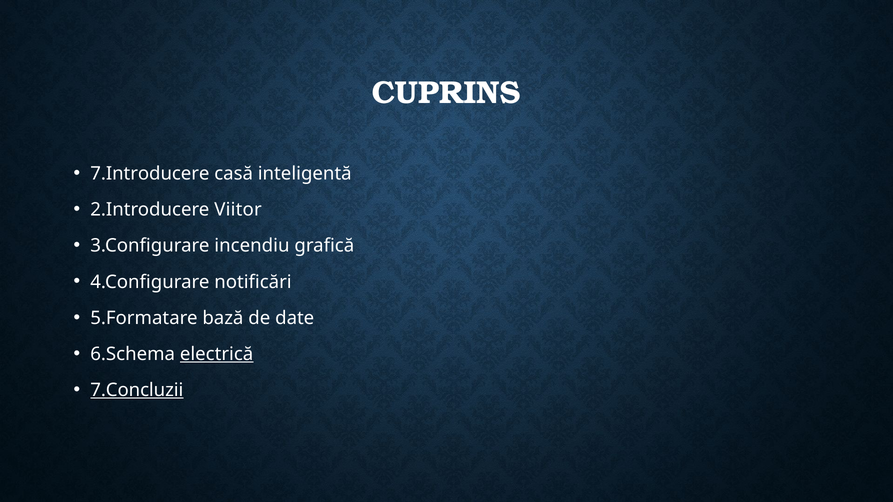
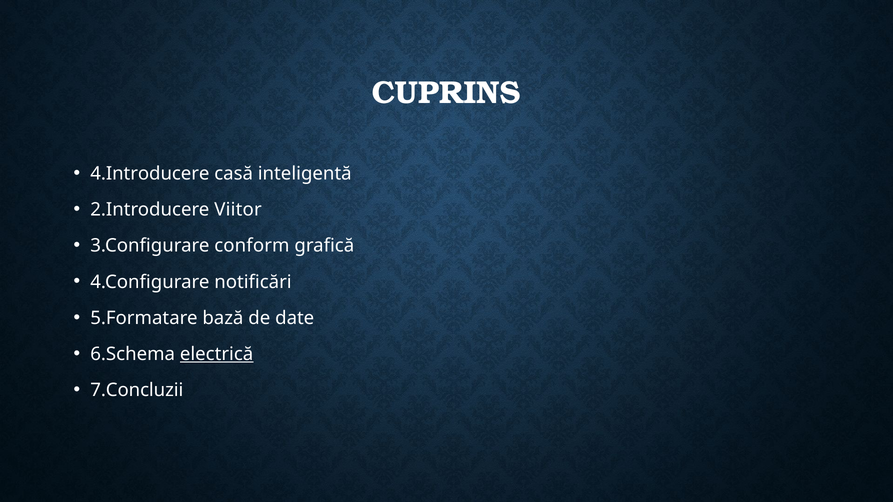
7.Introducere: 7.Introducere -> 4.Introducere
incendiu: incendiu -> conform
7.Concluzii underline: present -> none
